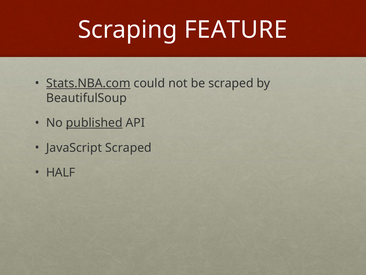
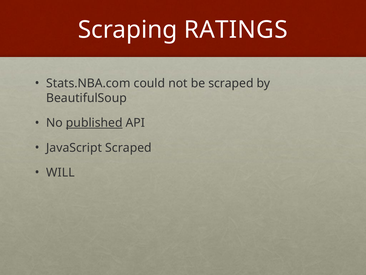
FEATURE: FEATURE -> RATINGS
Stats.NBA.com underline: present -> none
HALF: HALF -> WILL
